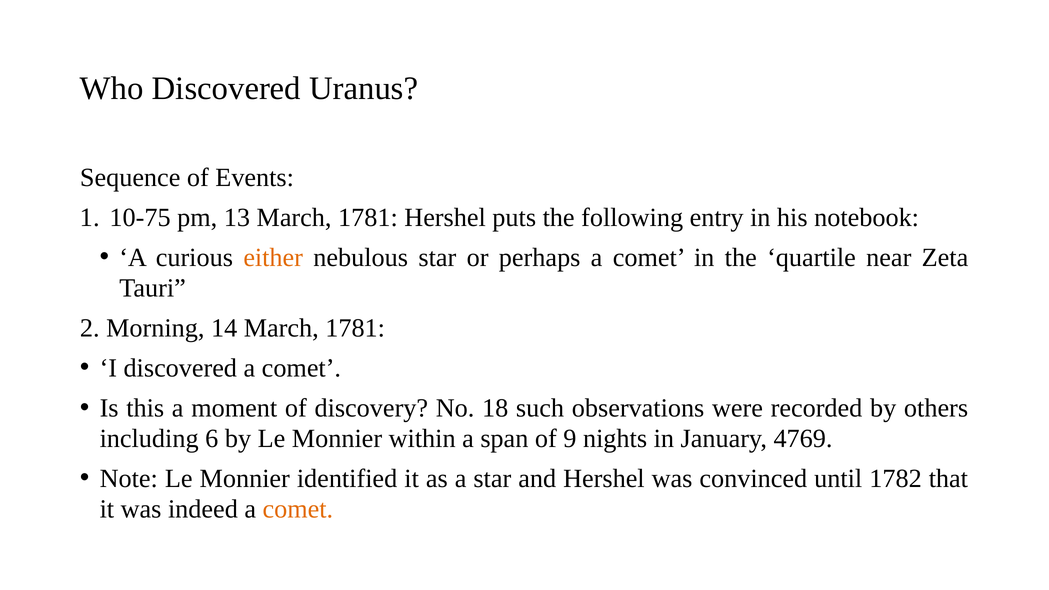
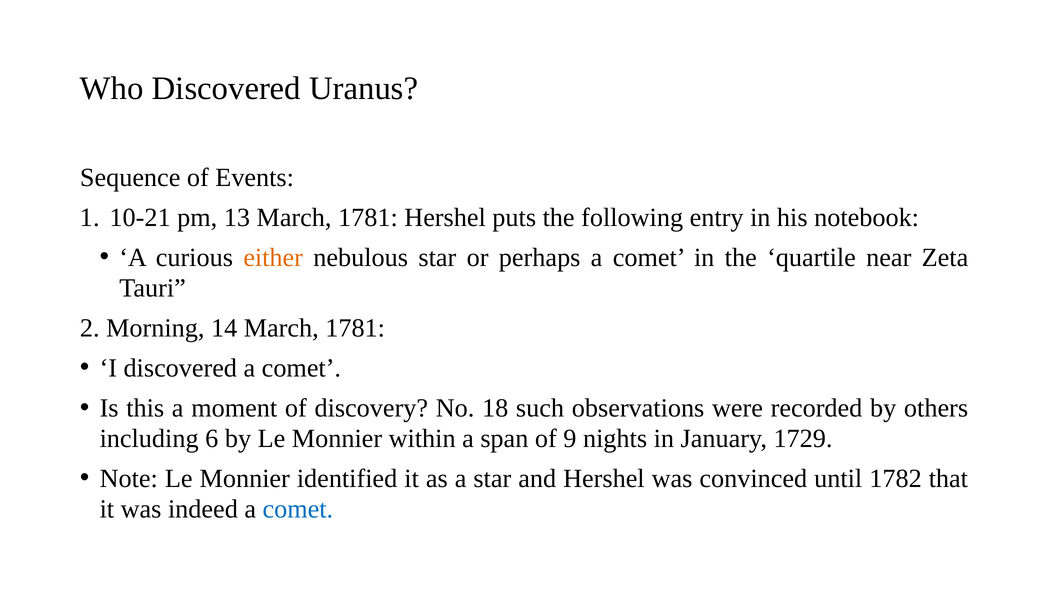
10-75: 10-75 -> 10-21
4769: 4769 -> 1729
comet at (298, 509) colour: orange -> blue
